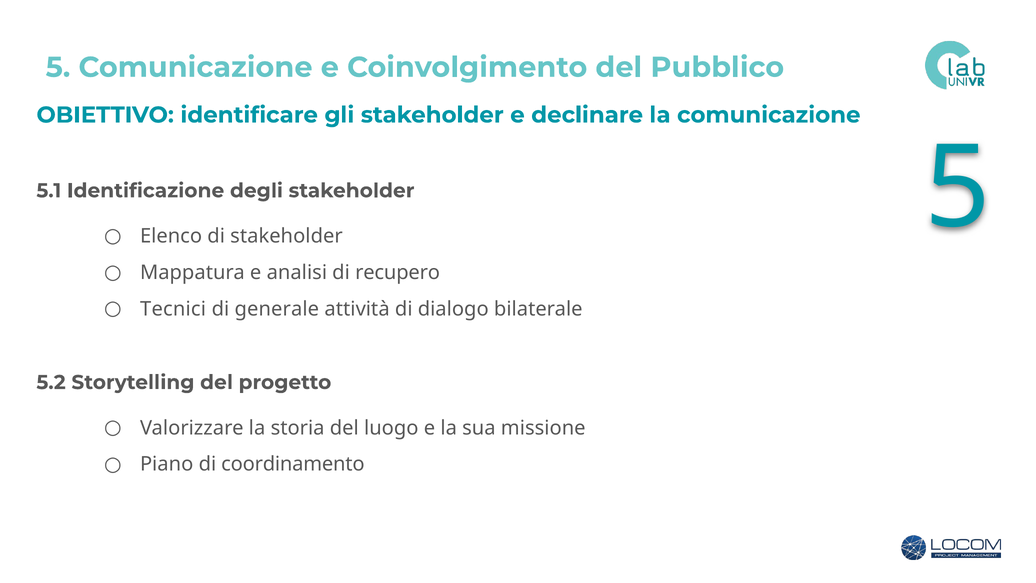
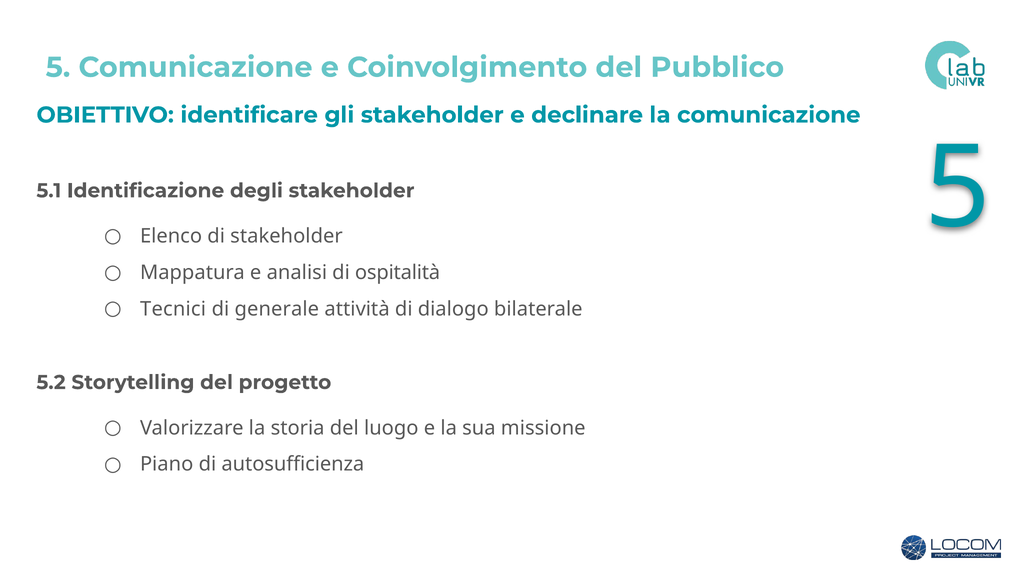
recupero: recupero -> ospitalità
coordinamento: coordinamento -> autosufficienza
